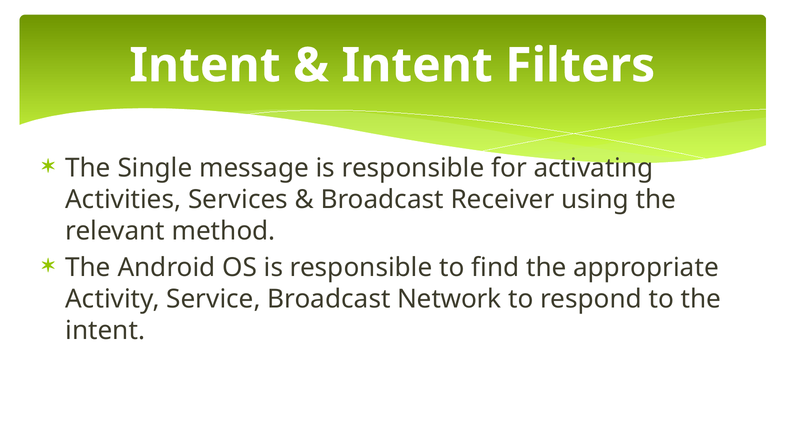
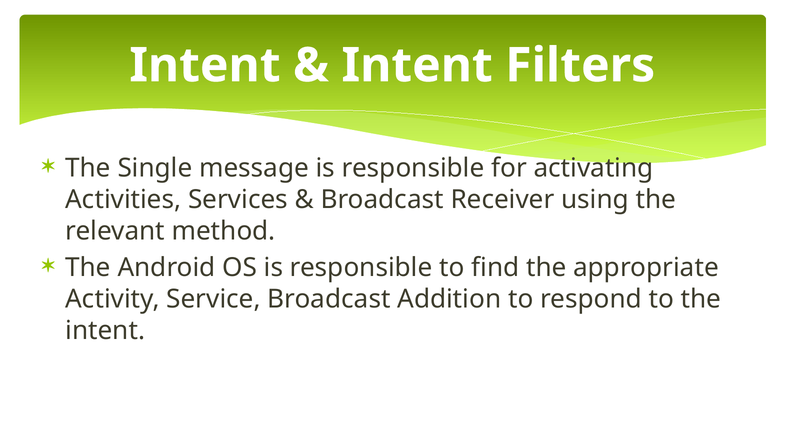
Network: Network -> Addition
